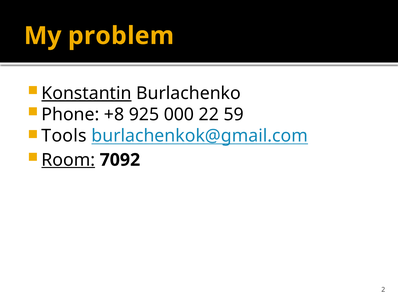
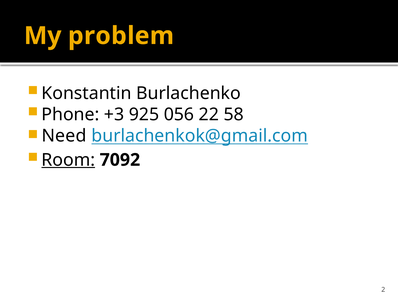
Konstantin underline: present -> none
+8: +8 -> +3
000: 000 -> 056
59: 59 -> 58
Tools: Tools -> Need
